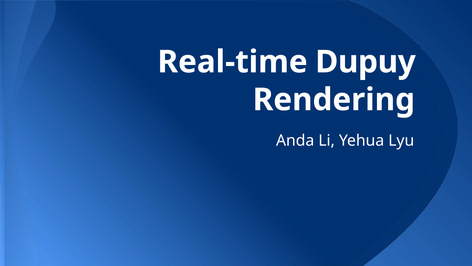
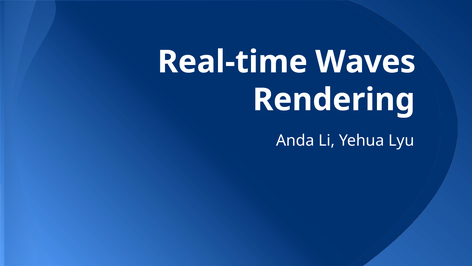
Dupuy: Dupuy -> Waves
